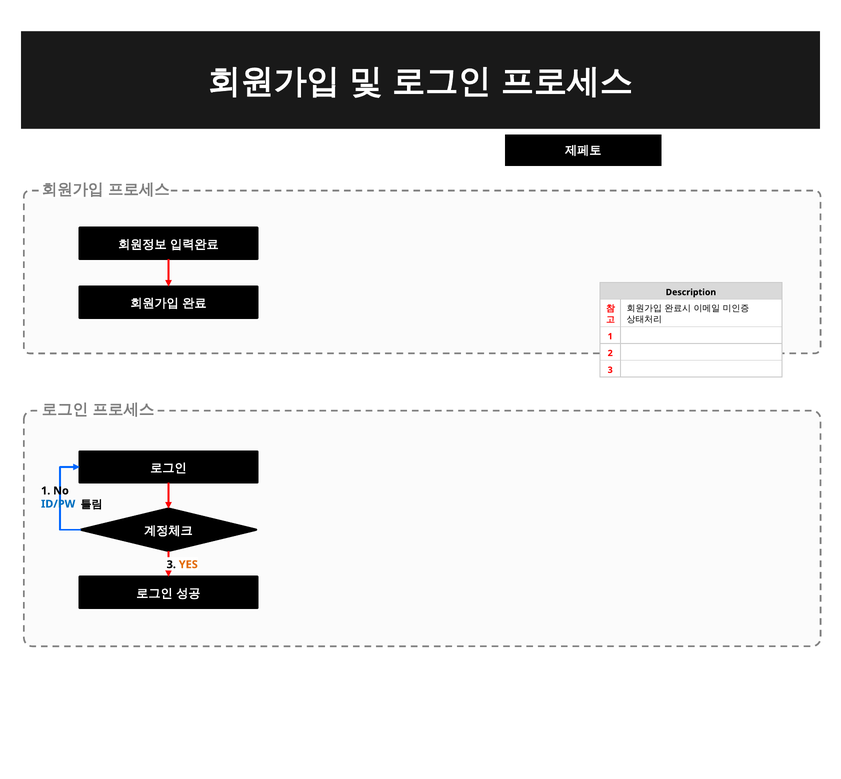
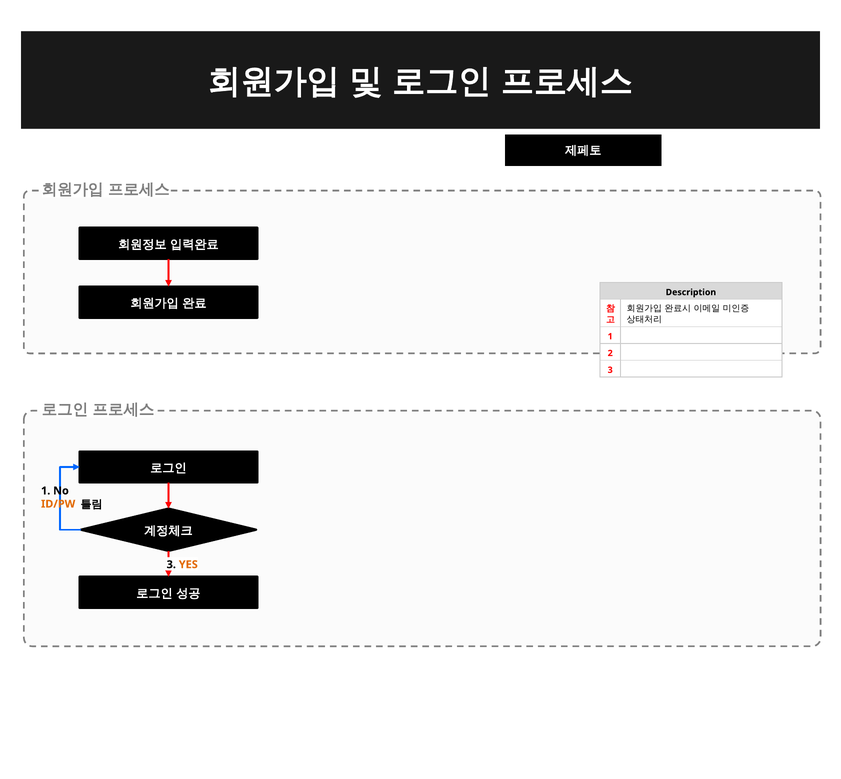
ID/PW colour: blue -> orange
